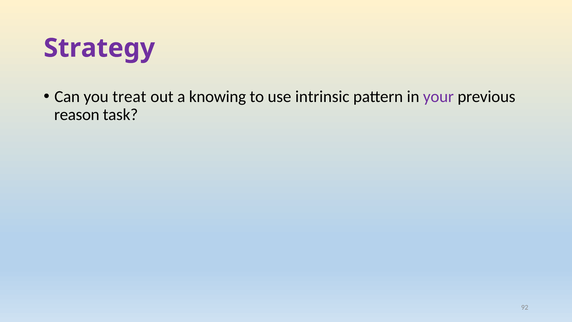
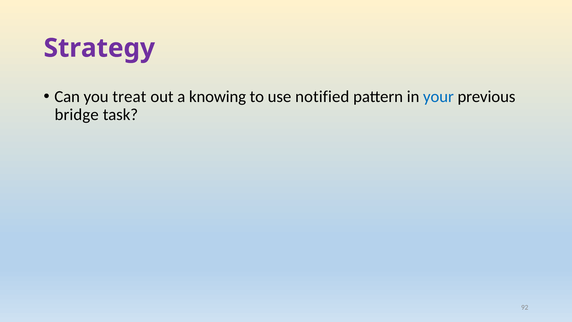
intrinsic: intrinsic -> notified
your colour: purple -> blue
reason: reason -> bridge
